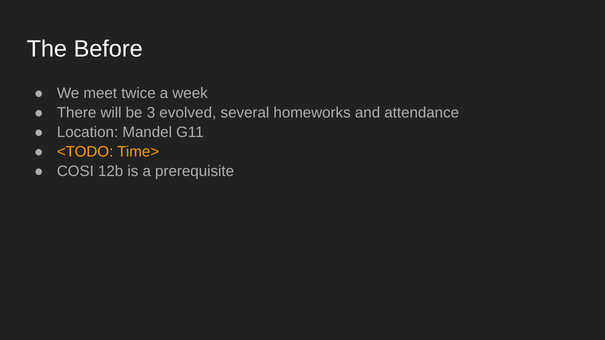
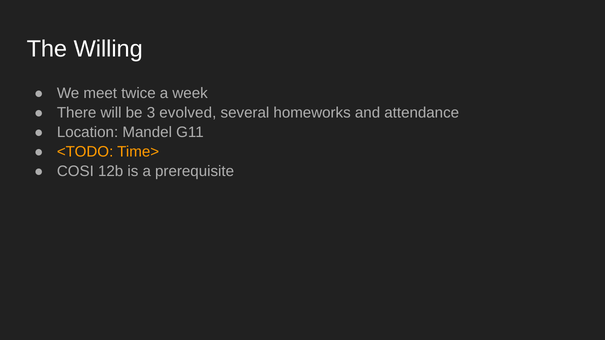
Before: Before -> Willing
